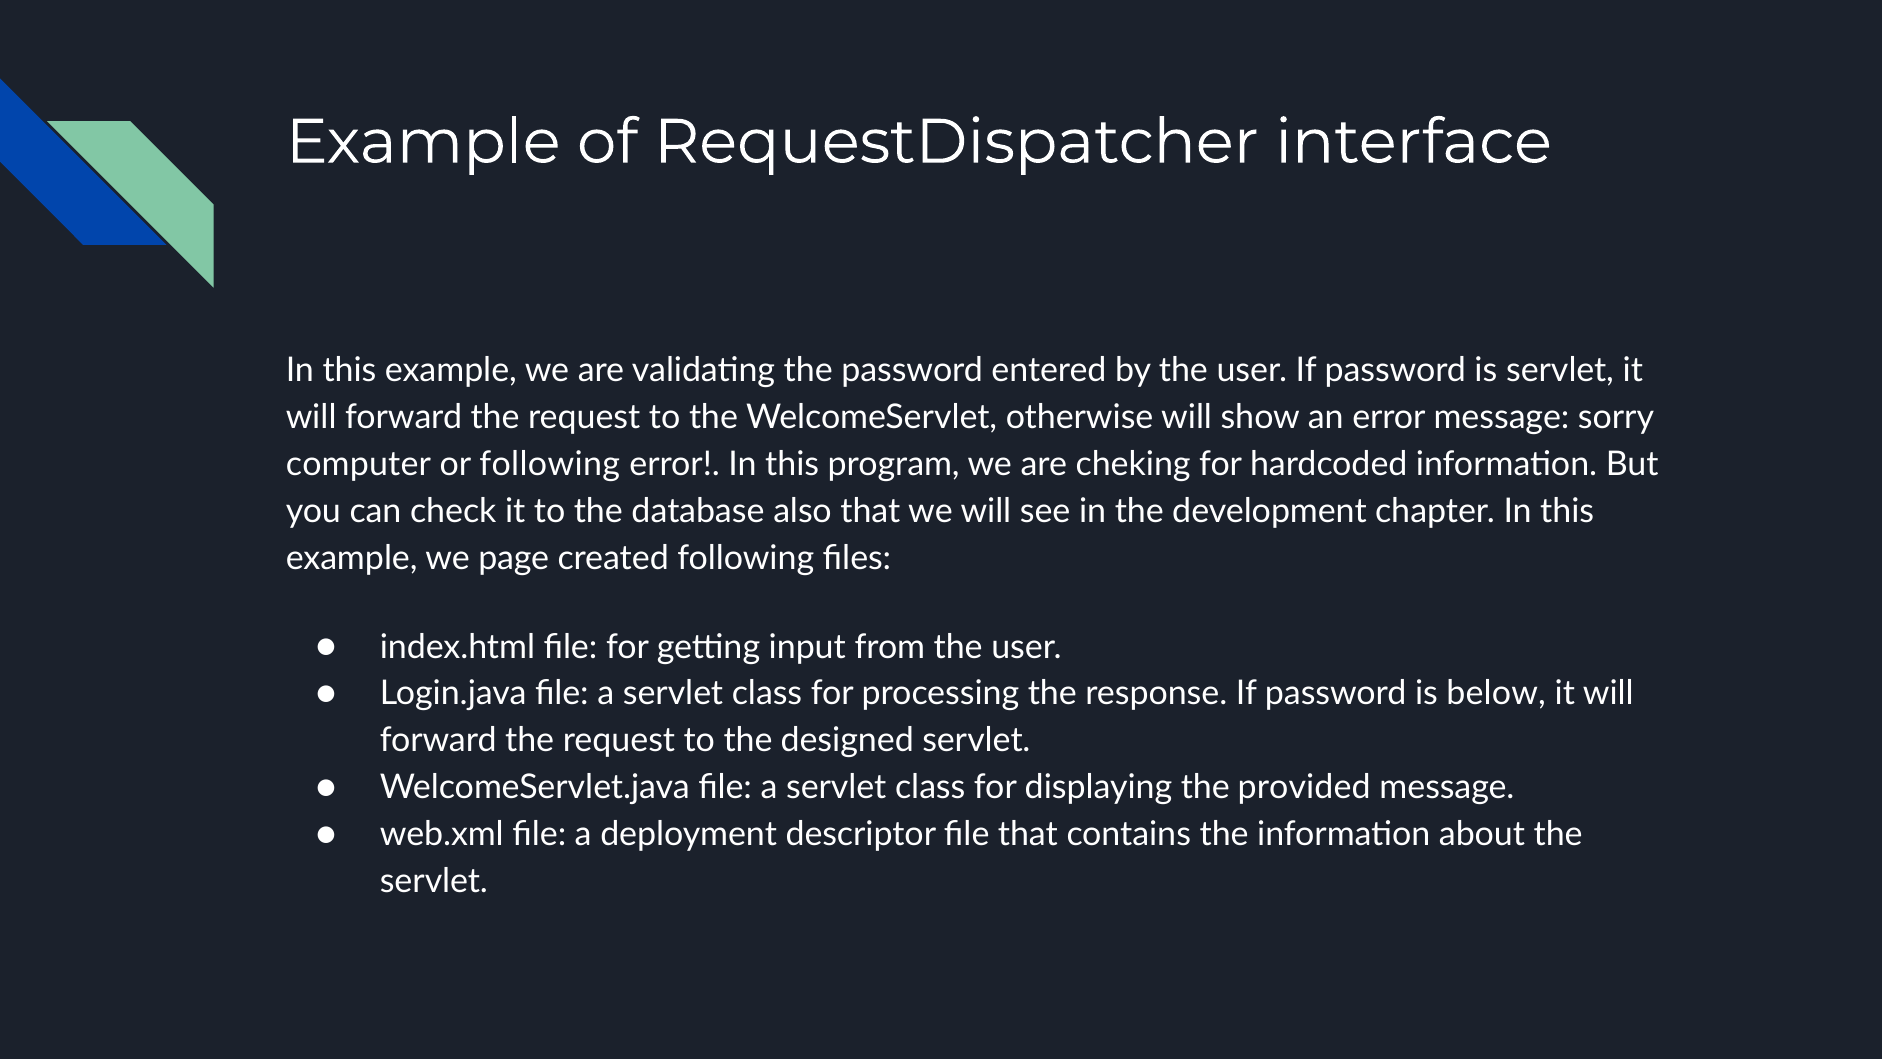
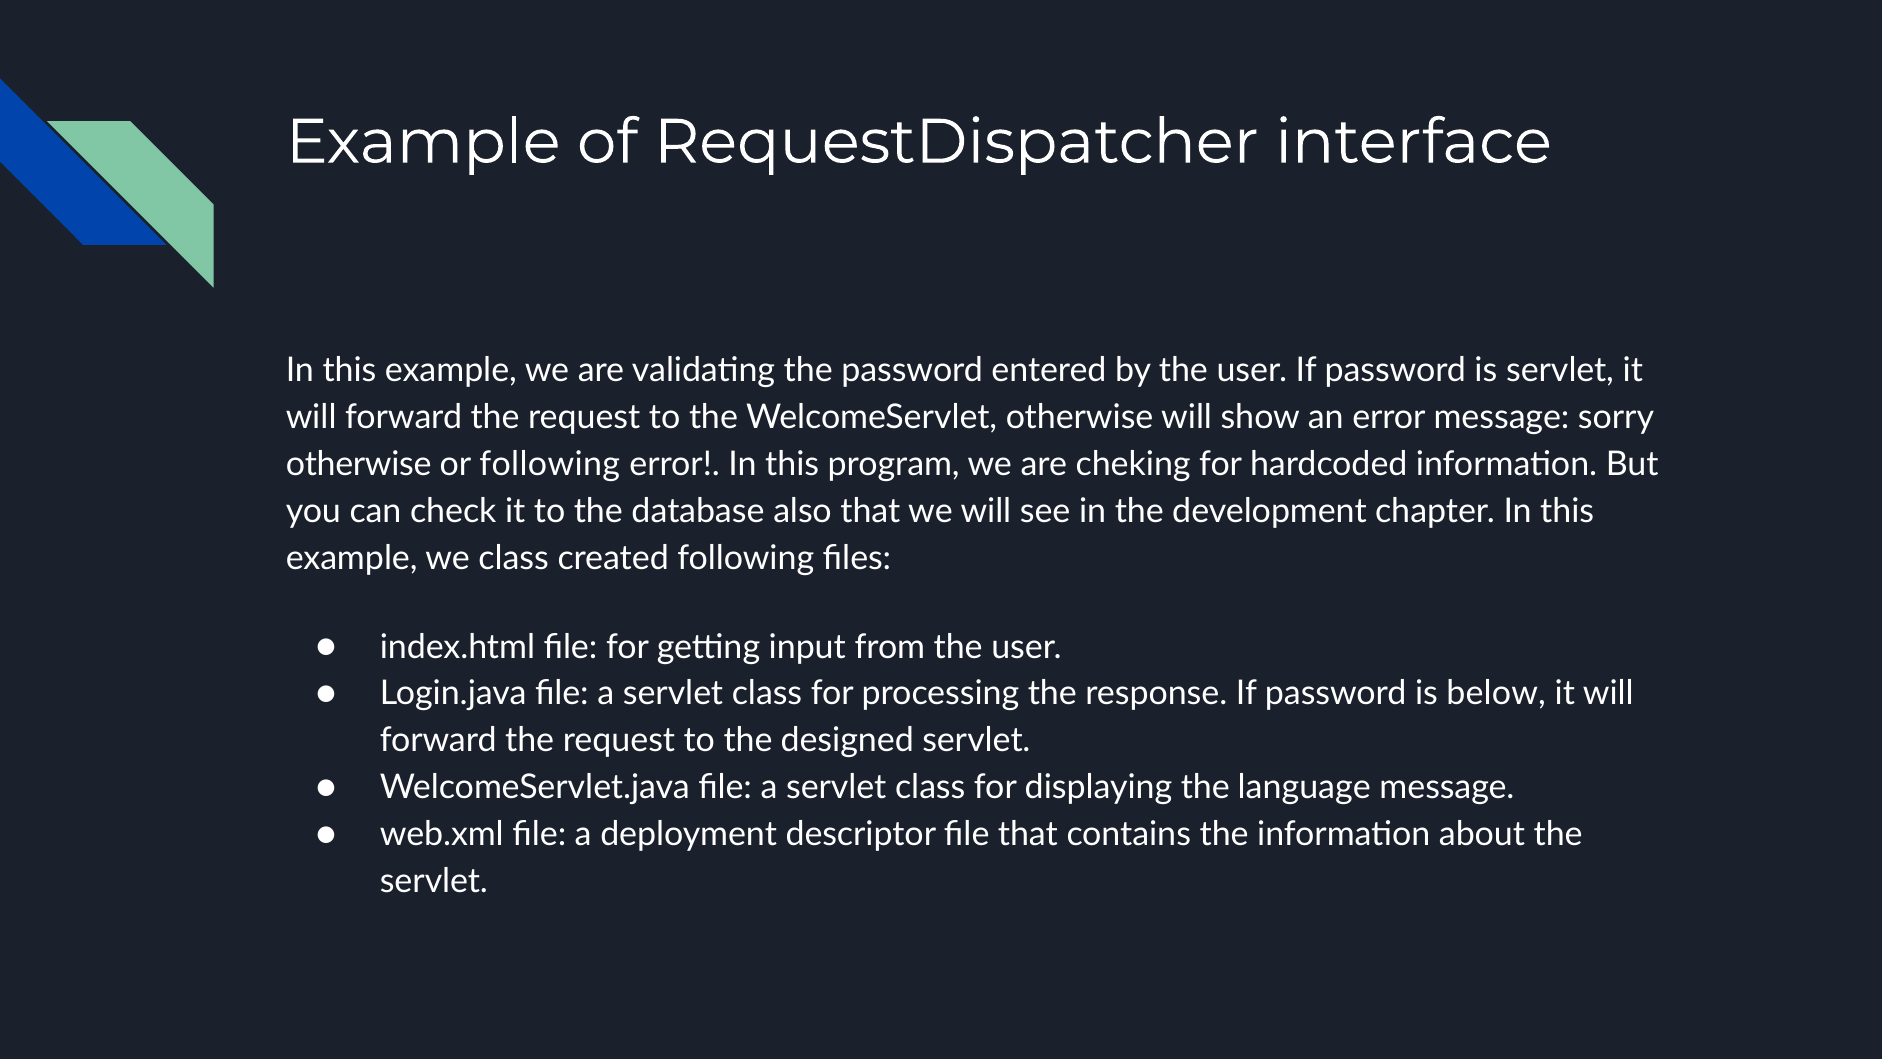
computer at (358, 464): computer -> otherwise
we page: page -> class
provided: provided -> language
